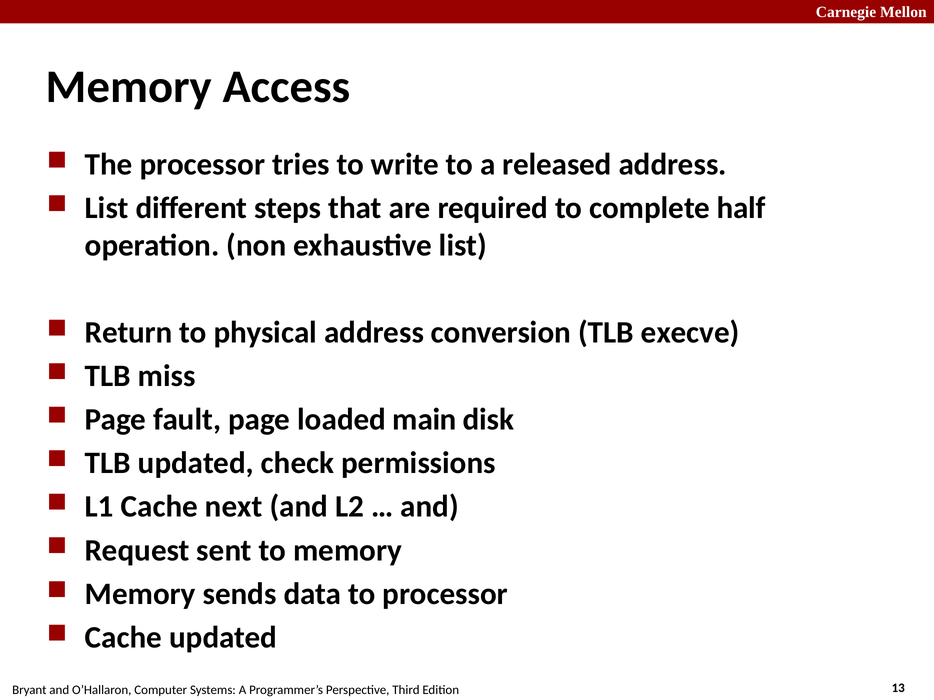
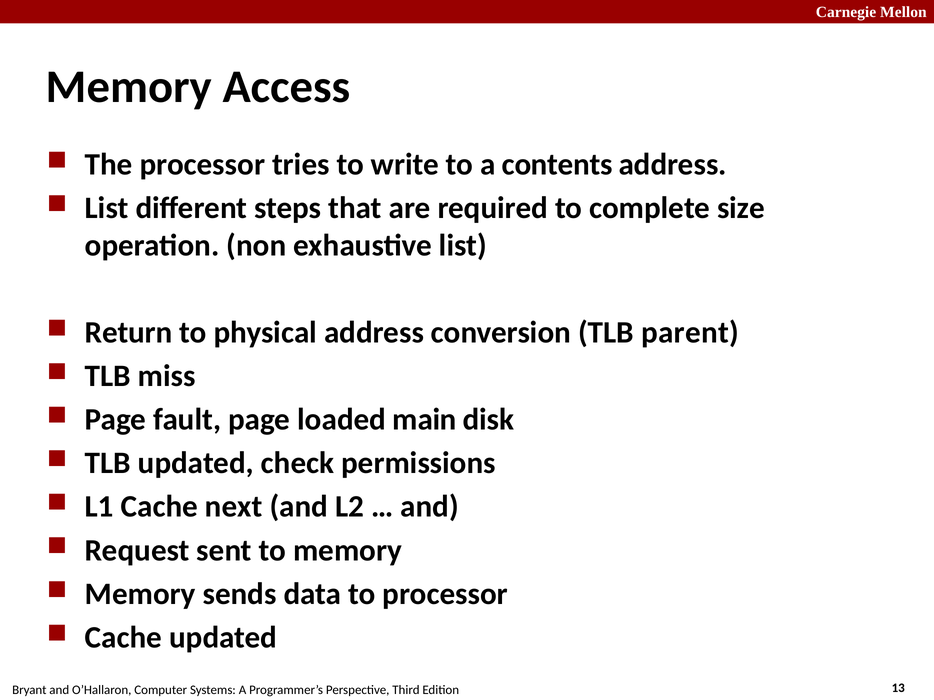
released: released -> contents
half: half -> size
execve: execve -> parent
